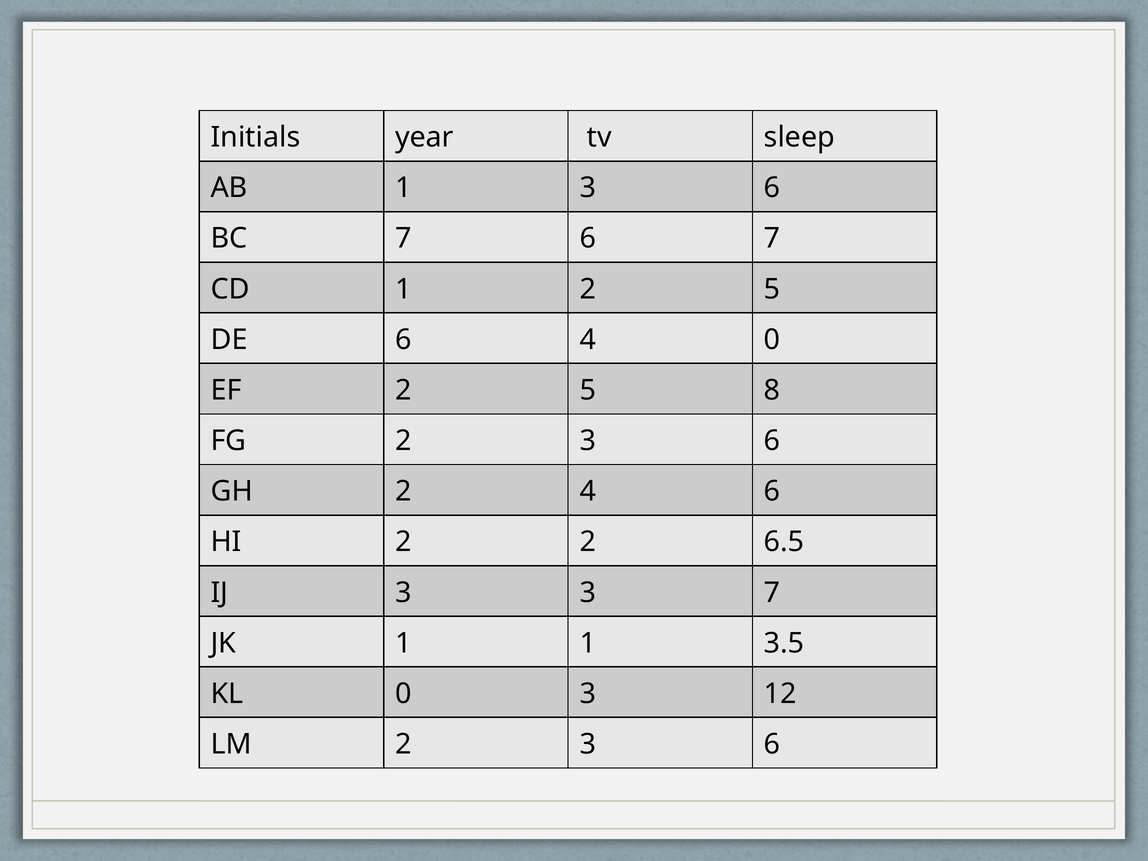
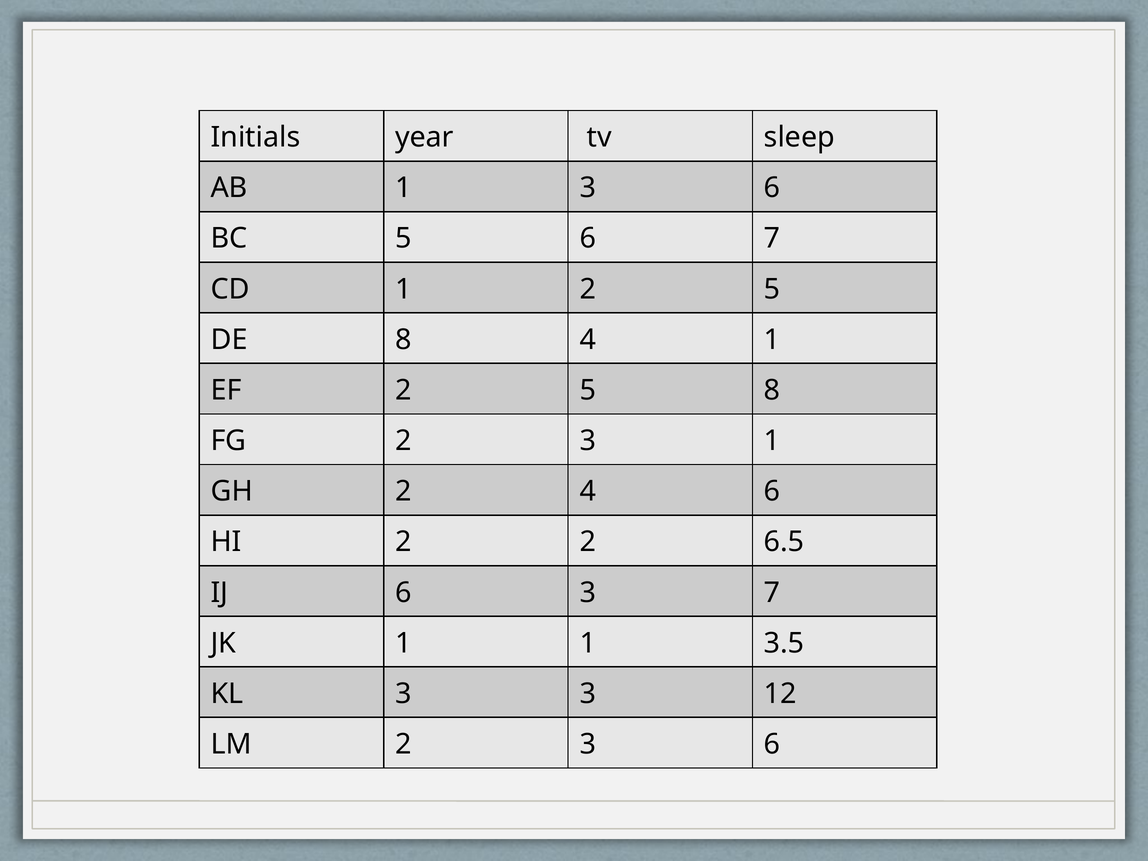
BC 7: 7 -> 5
DE 6: 6 -> 8
4 0: 0 -> 1
FG 2 3 6: 6 -> 1
IJ 3: 3 -> 6
KL 0: 0 -> 3
